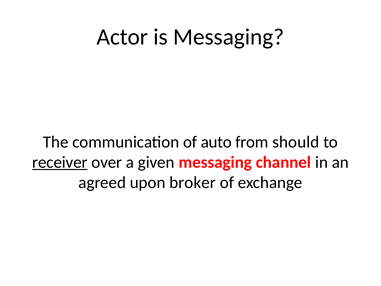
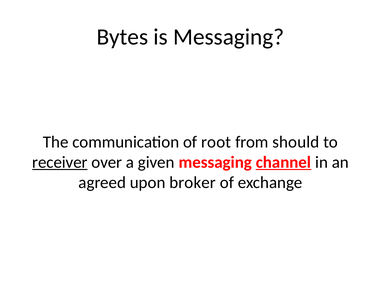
Actor: Actor -> Bytes
auto: auto -> root
channel underline: none -> present
